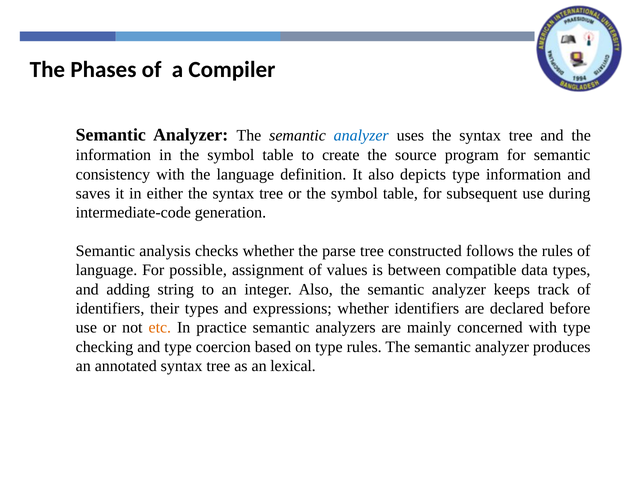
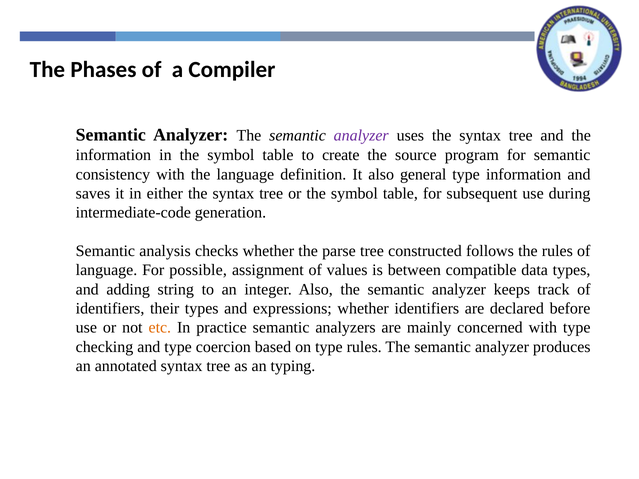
analyzer at (361, 136) colour: blue -> purple
depicts: depicts -> general
lexical: lexical -> typing
